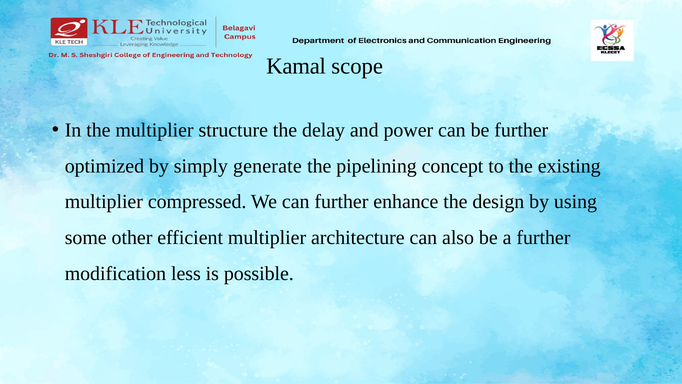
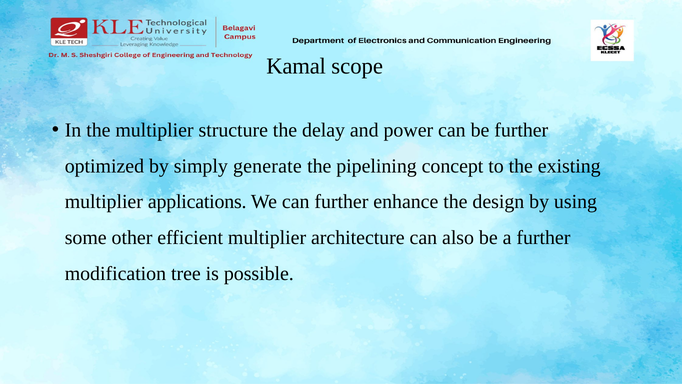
compressed: compressed -> applications
less: less -> tree
